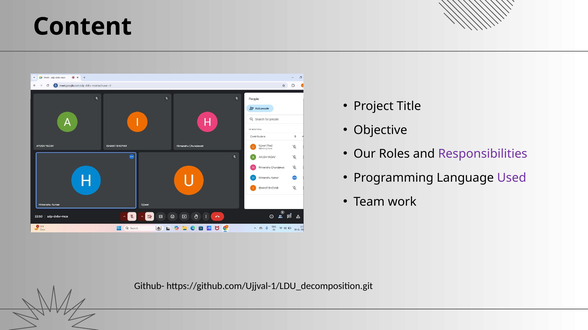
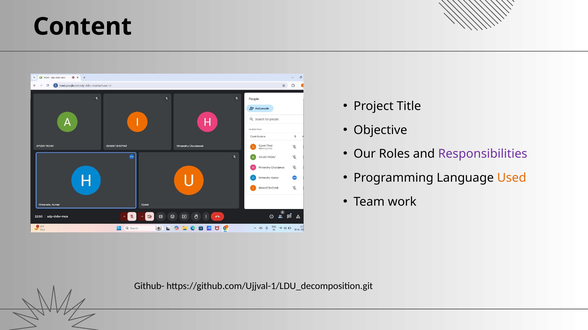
Used colour: purple -> orange
